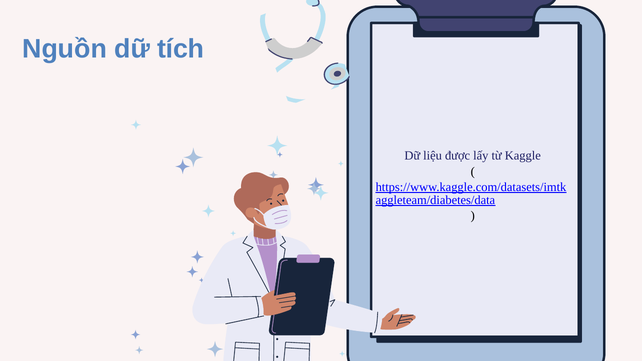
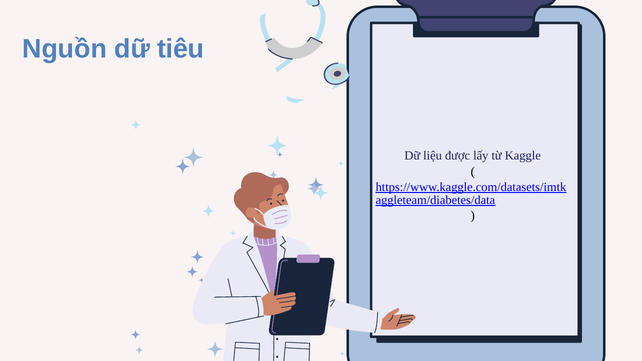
tích: tích -> tiêu
